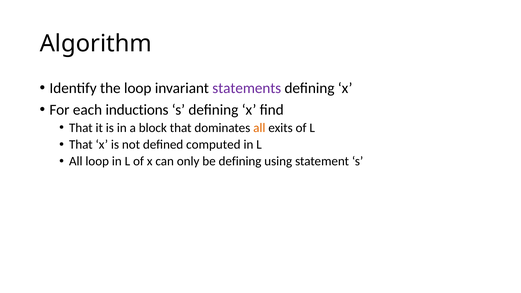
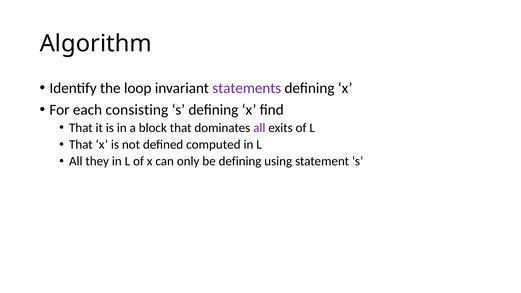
inductions: inductions -> consisting
all at (259, 128) colour: orange -> purple
All loop: loop -> they
